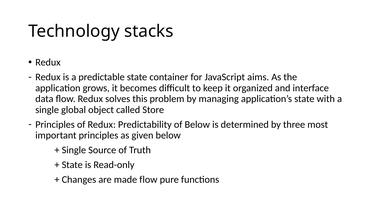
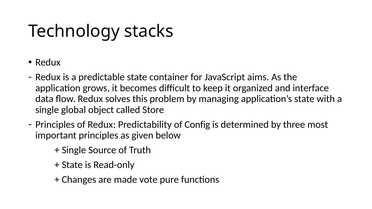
of Below: Below -> Config
made flow: flow -> vote
